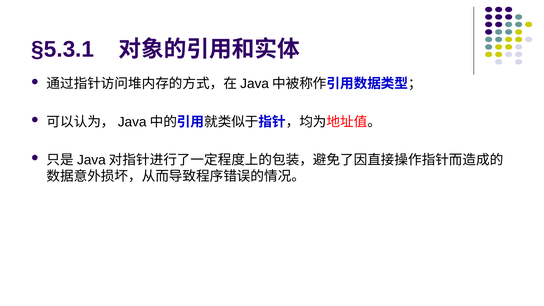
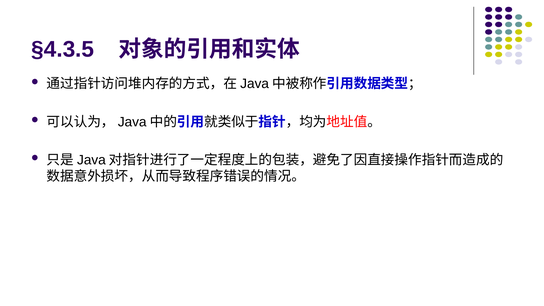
§5.3.1: §5.3.1 -> §4.3.5
